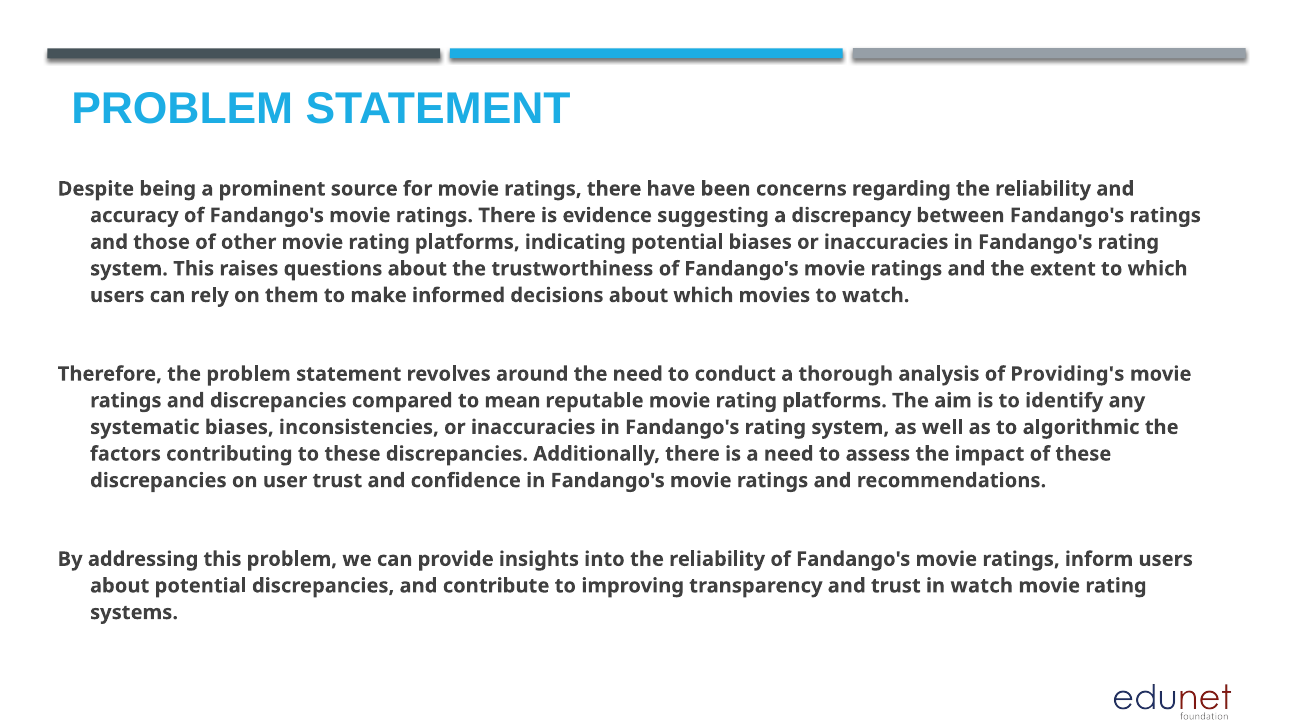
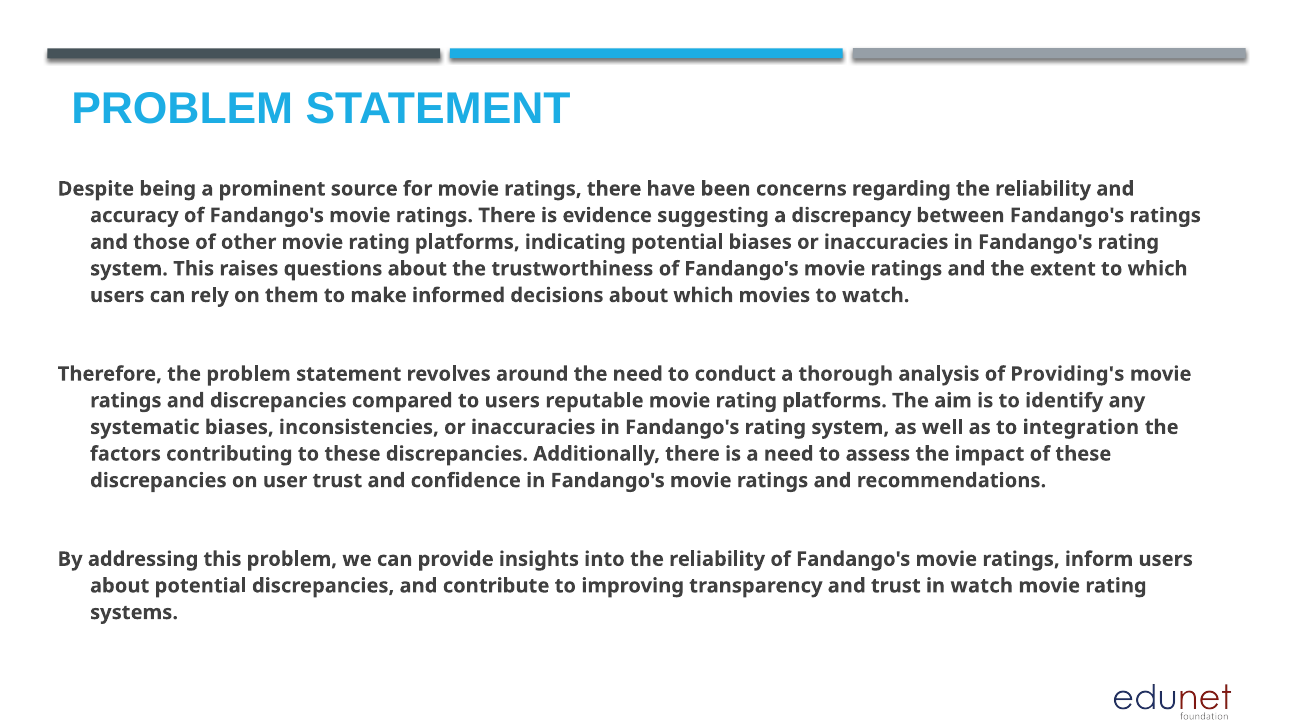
to mean: mean -> users
algorithmic: algorithmic -> integration
